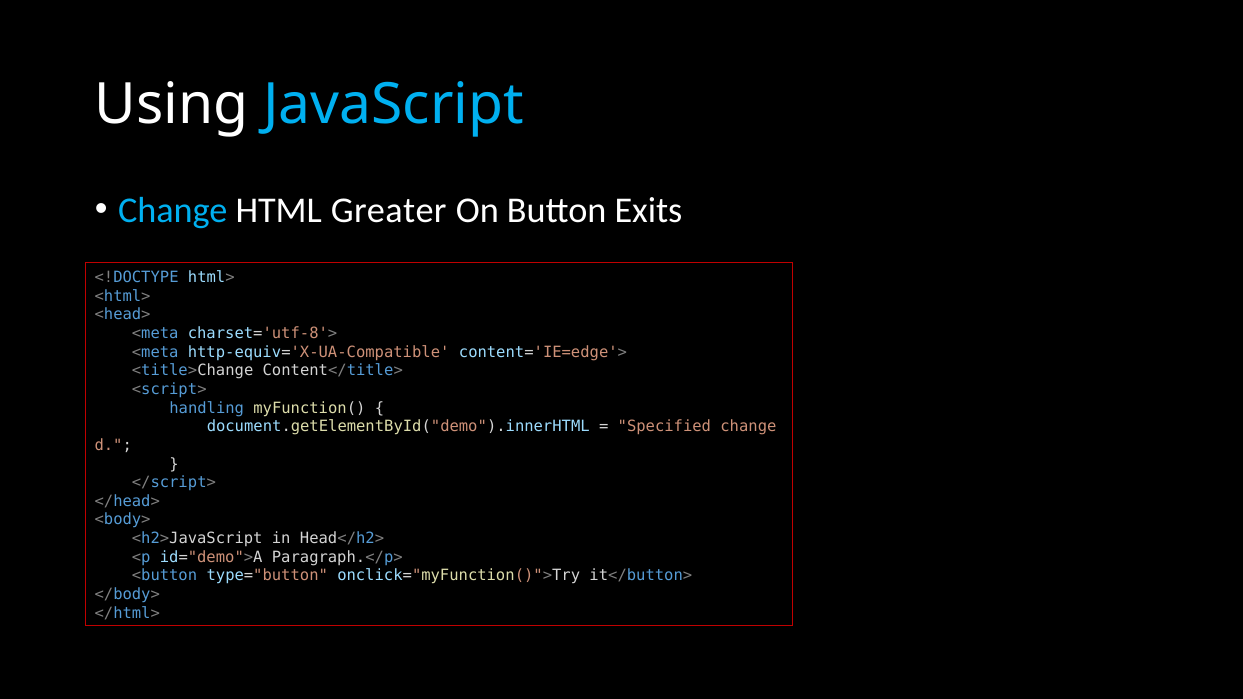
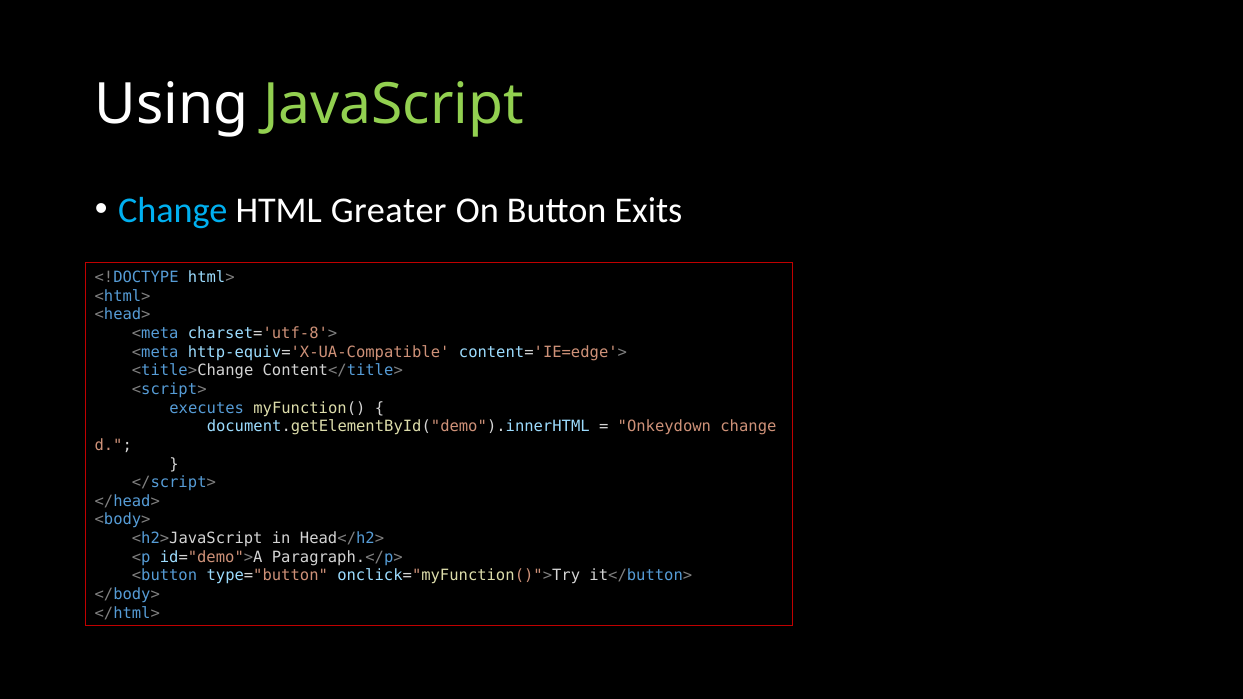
JavaScript colour: light blue -> light green
handling: handling -> executes
Specified: Specified -> Onkeydown
